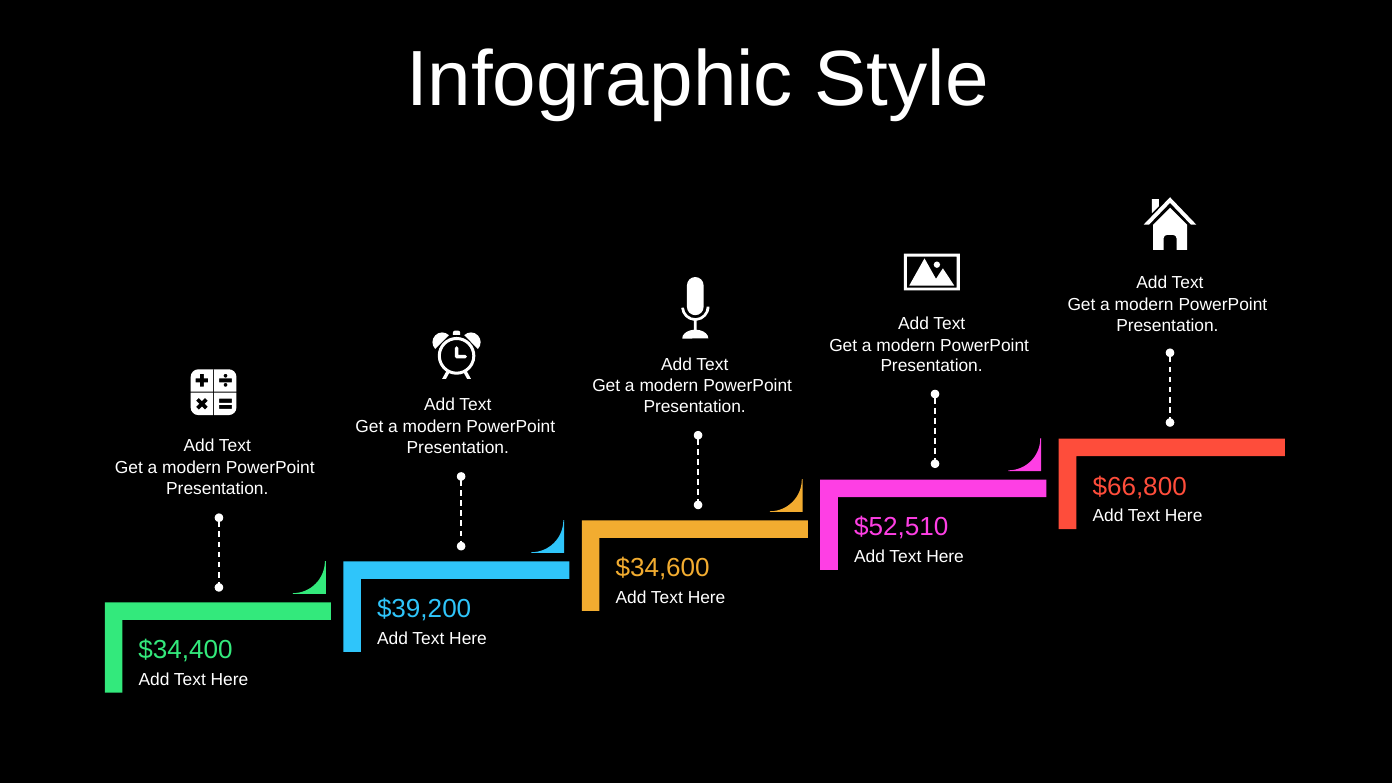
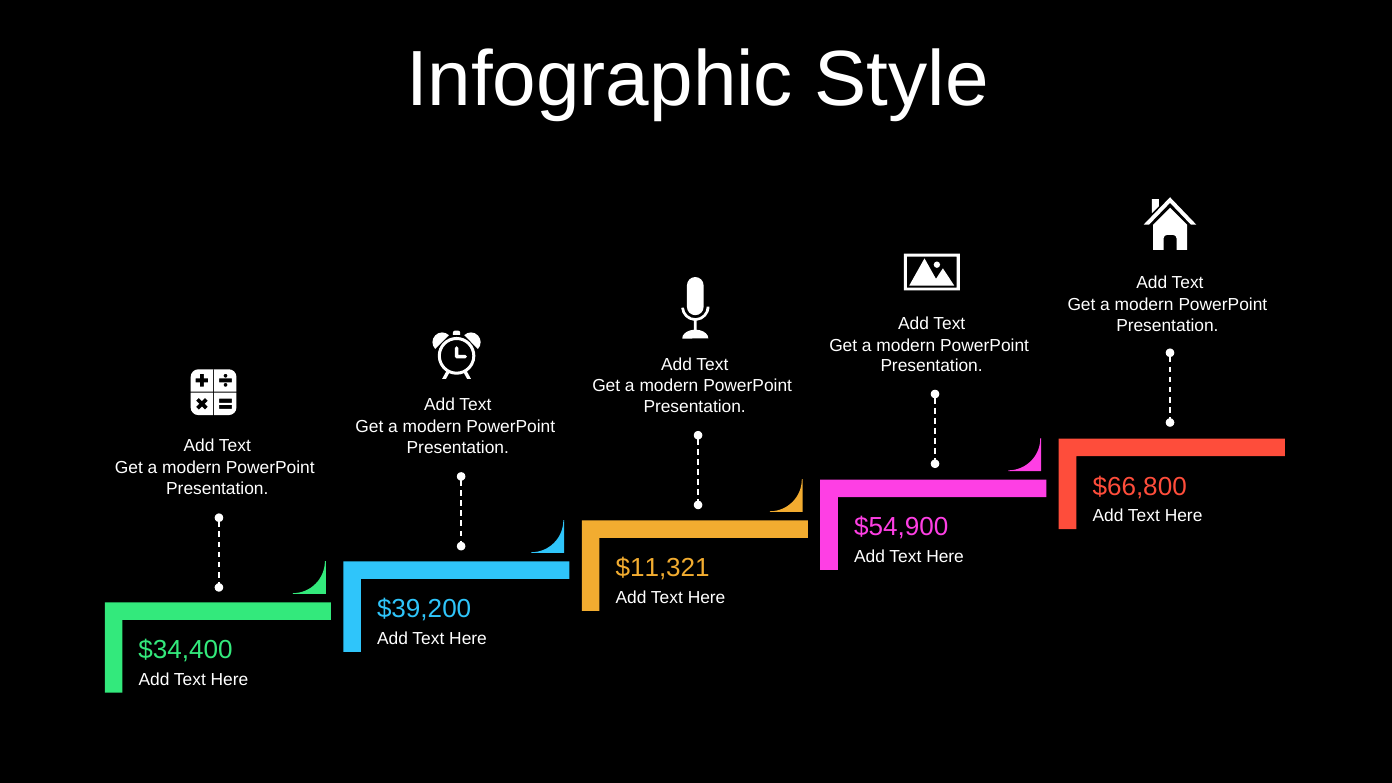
$52,510: $52,510 -> $54,900
$34,600: $34,600 -> $11,321
